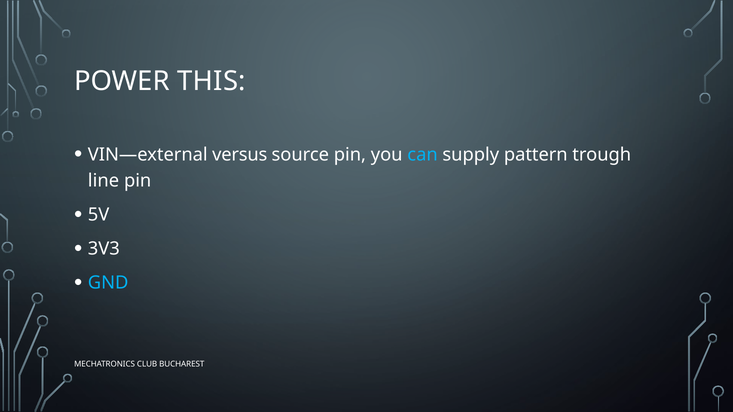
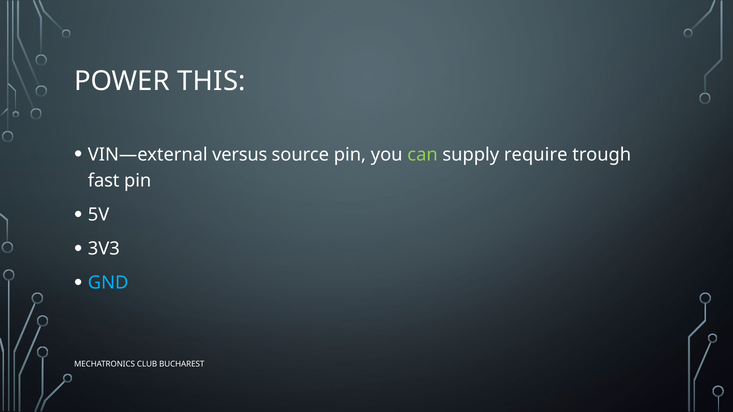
can colour: light blue -> light green
pattern: pattern -> require
line: line -> fast
